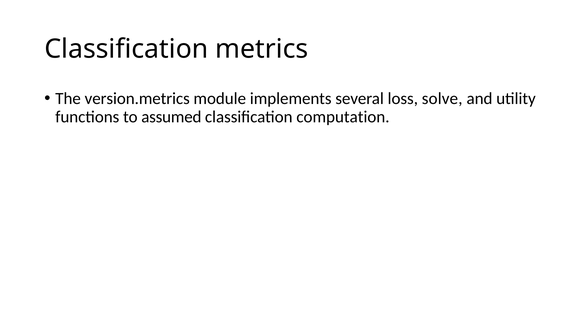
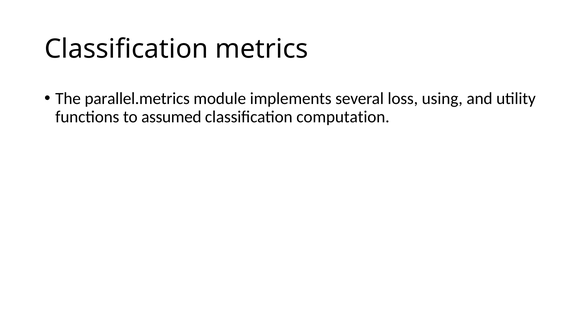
version.metrics: version.metrics -> parallel.metrics
solve: solve -> using
